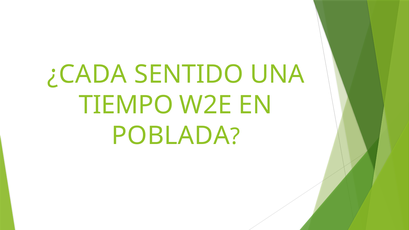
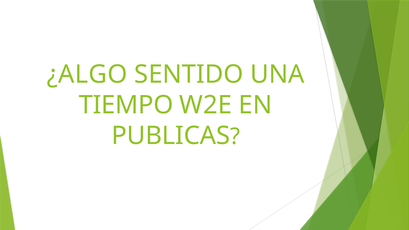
¿CADA: ¿CADA -> ¿ALGO
POBLADA: POBLADA -> PUBLICAS
